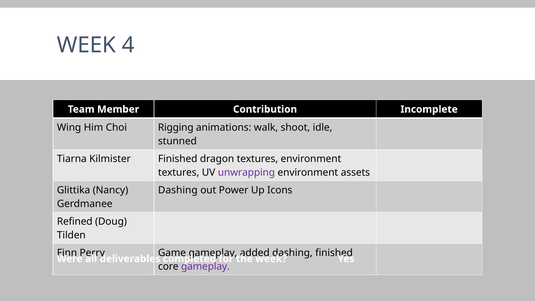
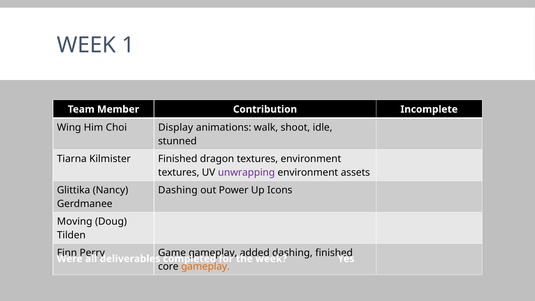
4: 4 -> 1
Rigging: Rigging -> Display
Refined: Refined -> Moving
gameplay at (205, 266) colour: purple -> orange
